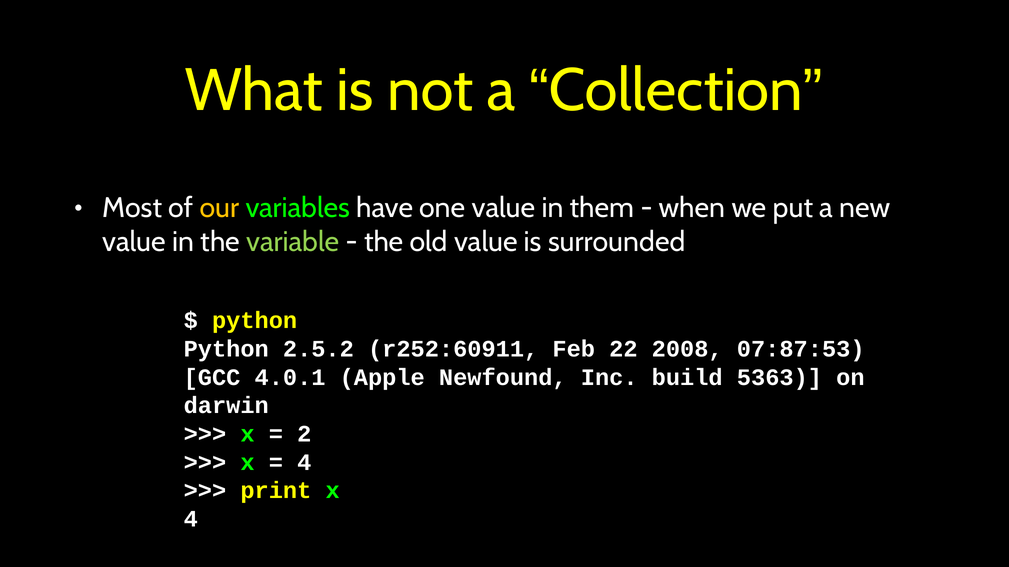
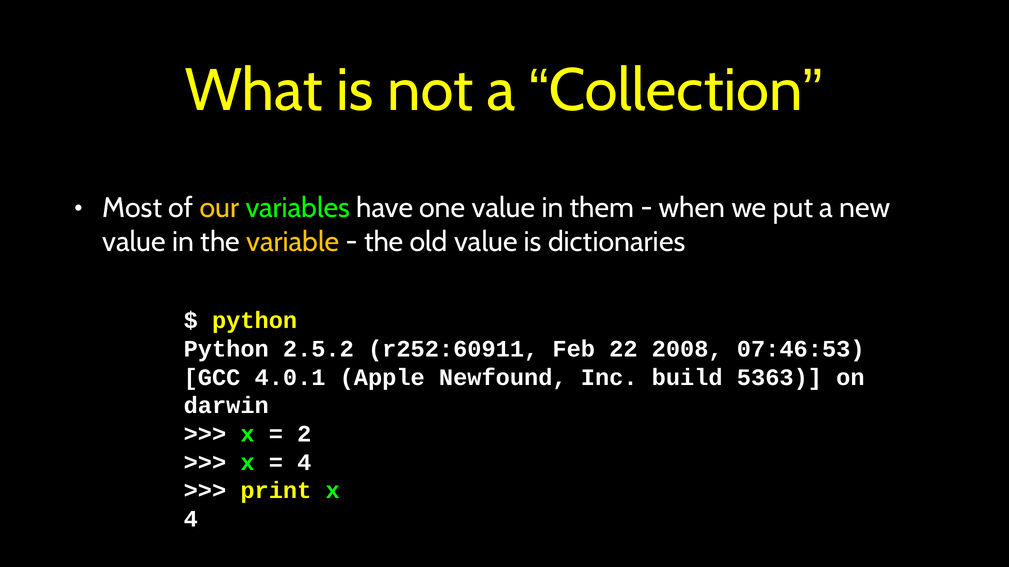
variable colour: light green -> yellow
surrounded: surrounded -> dictionaries
07:87:53: 07:87:53 -> 07:46:53
